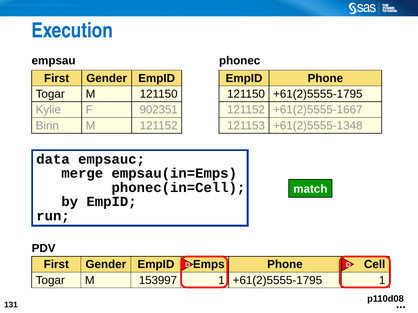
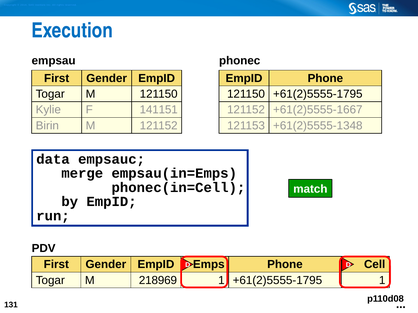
902351: 902351 -> 141151
153997: 153997 -> 218969
